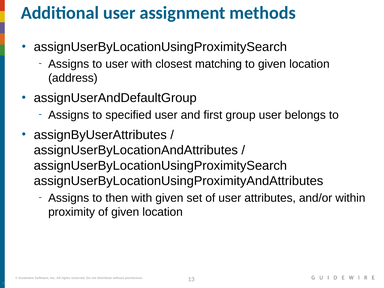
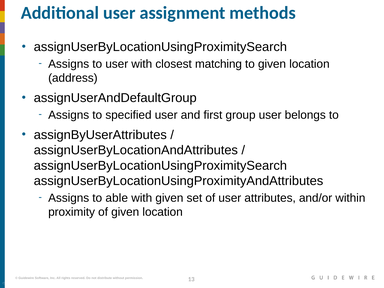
then: then -> able
